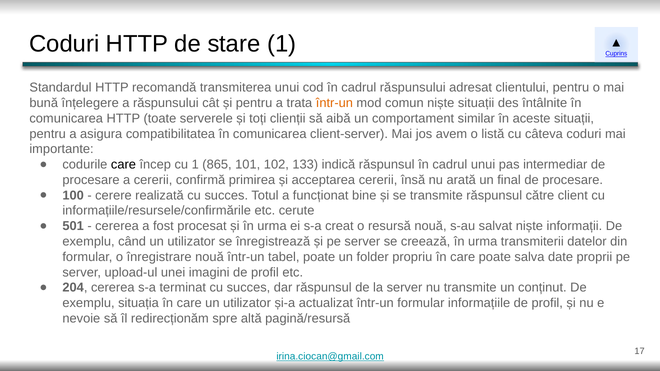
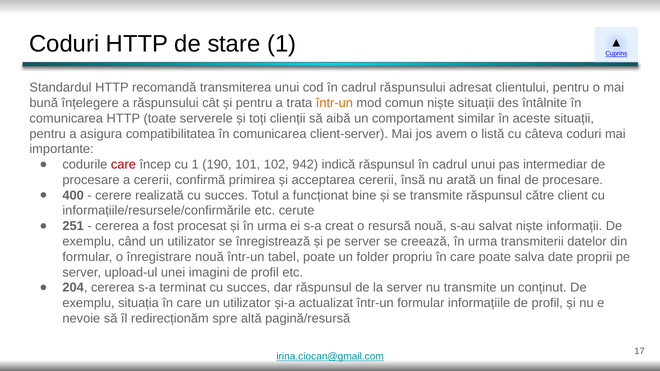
care at (123, 165) colour: black -> red
865: 865 -> 190
133: 133 -> 942
100: 100 -> 400
501: 501 -> 251
